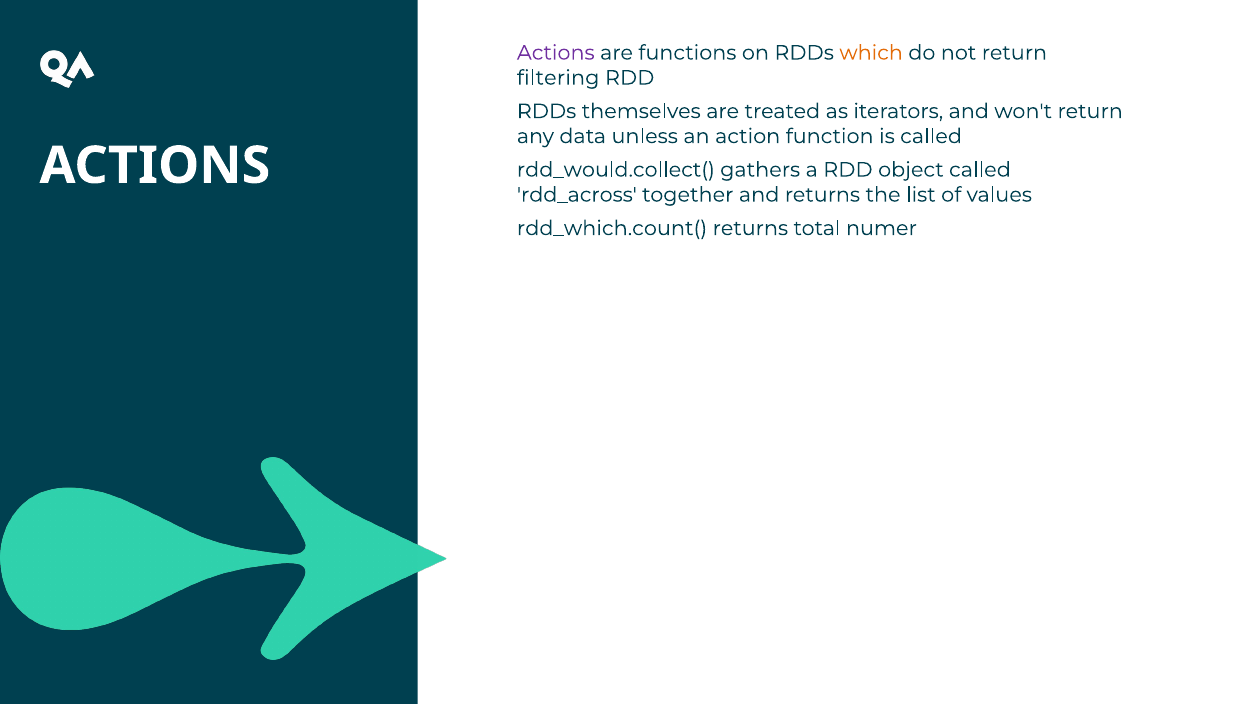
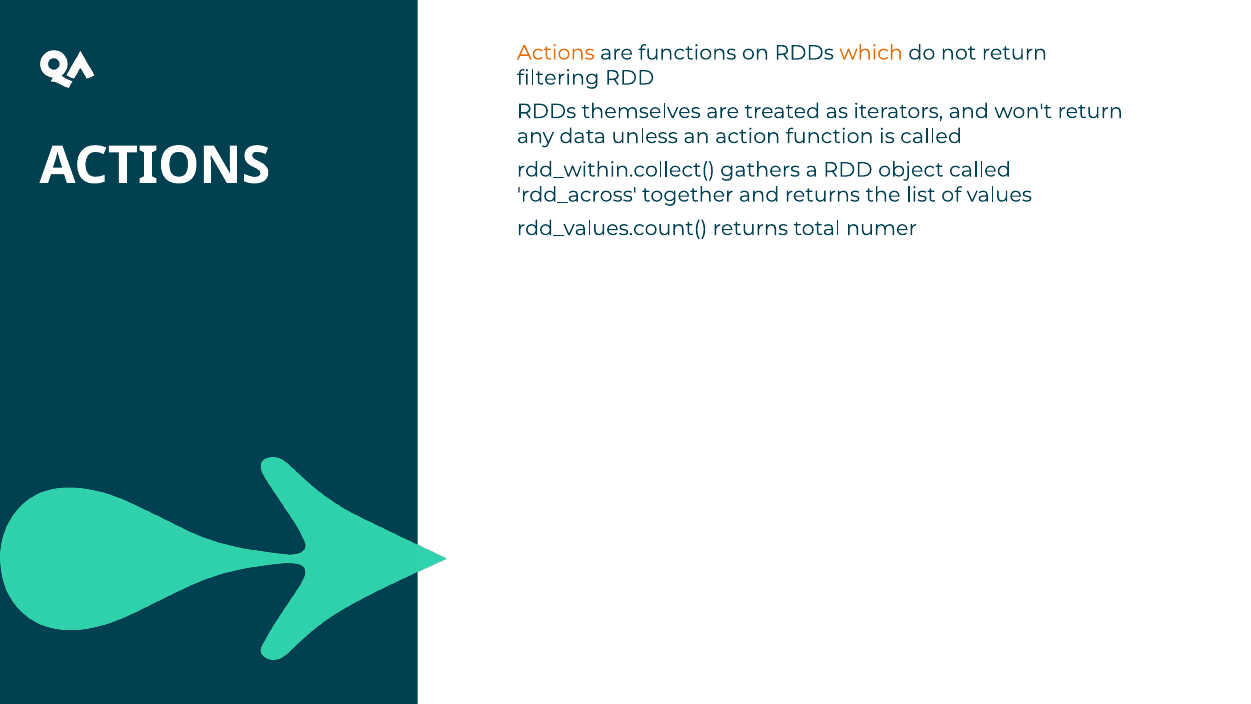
Actions at (556, 53) colour: purple -> orange
rdd_would.collect(: rdd_would.collect( -> rdd_within.collect(
rdd_which.count(: rdd_which.count( -> rdd_values.count(
